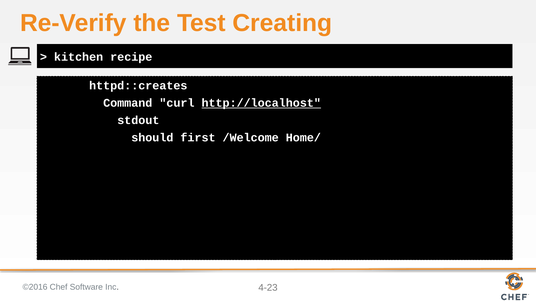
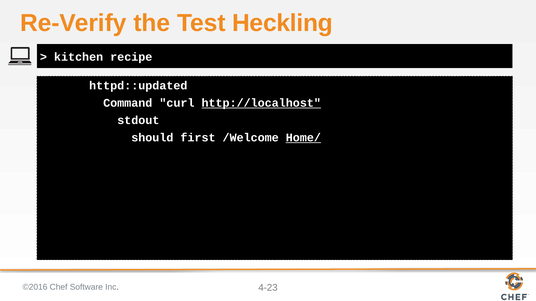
Creating: Creating -> Heckling
httpd::creates: httpd::creates -> httpd::updated
Home/ underline: none -> present
